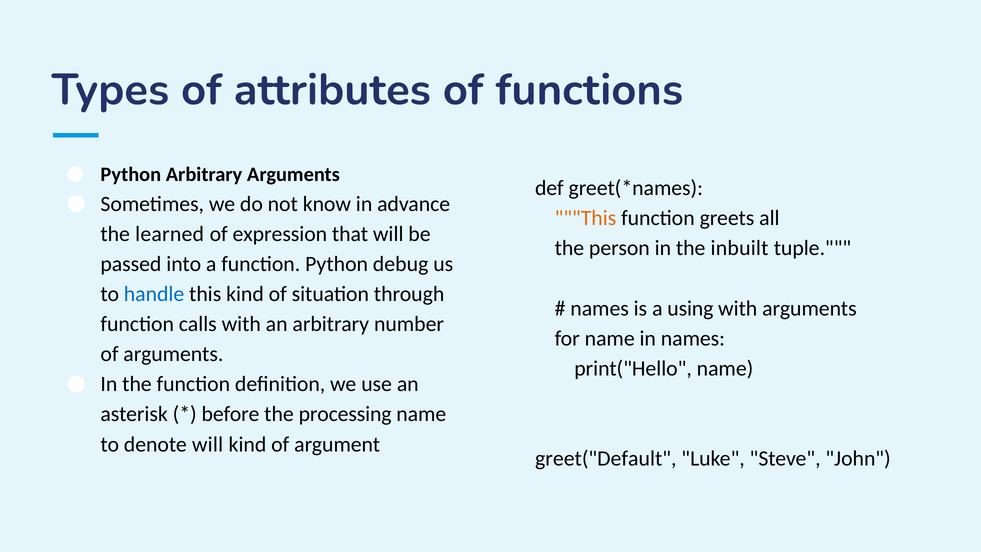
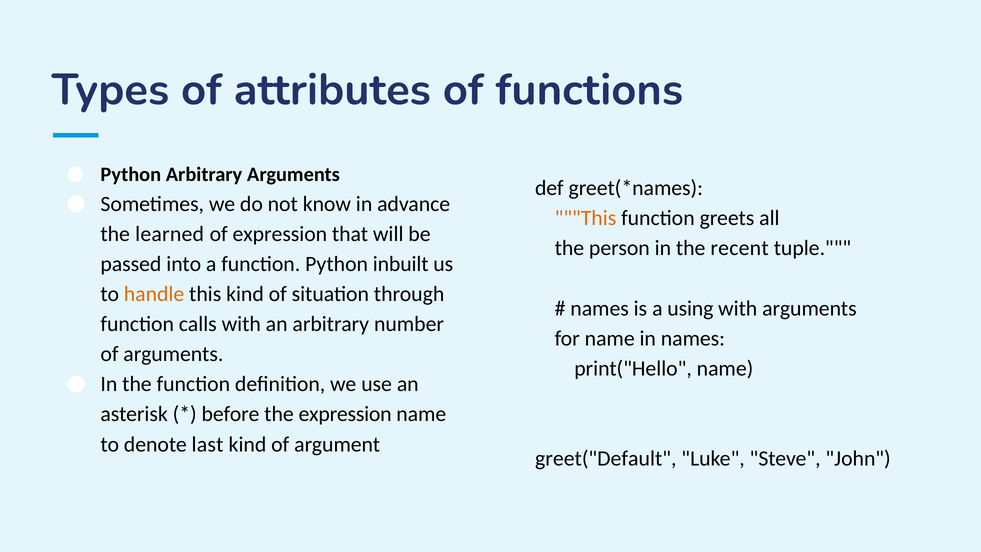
inbuilt: inbuilt -> recent
debug: debug -> inbuilt
handle colour: blue -> orange
the processing: processing -> expression
denote will: will -> last
